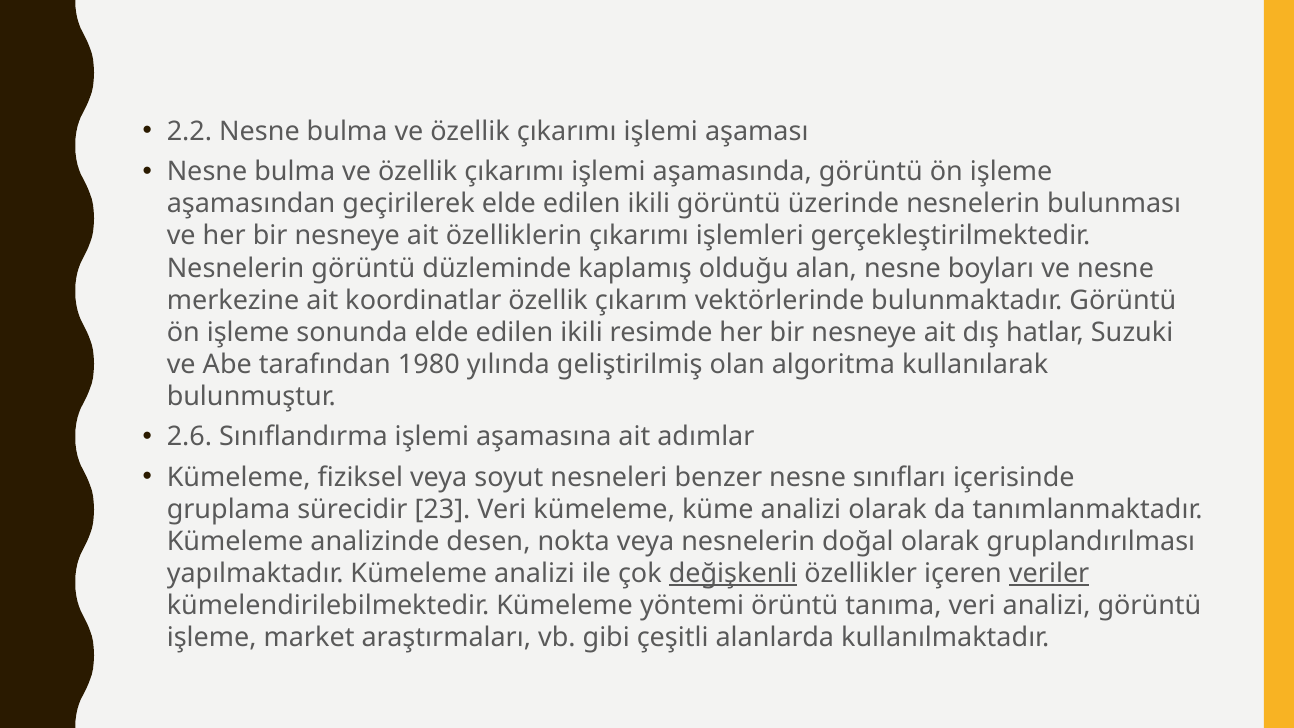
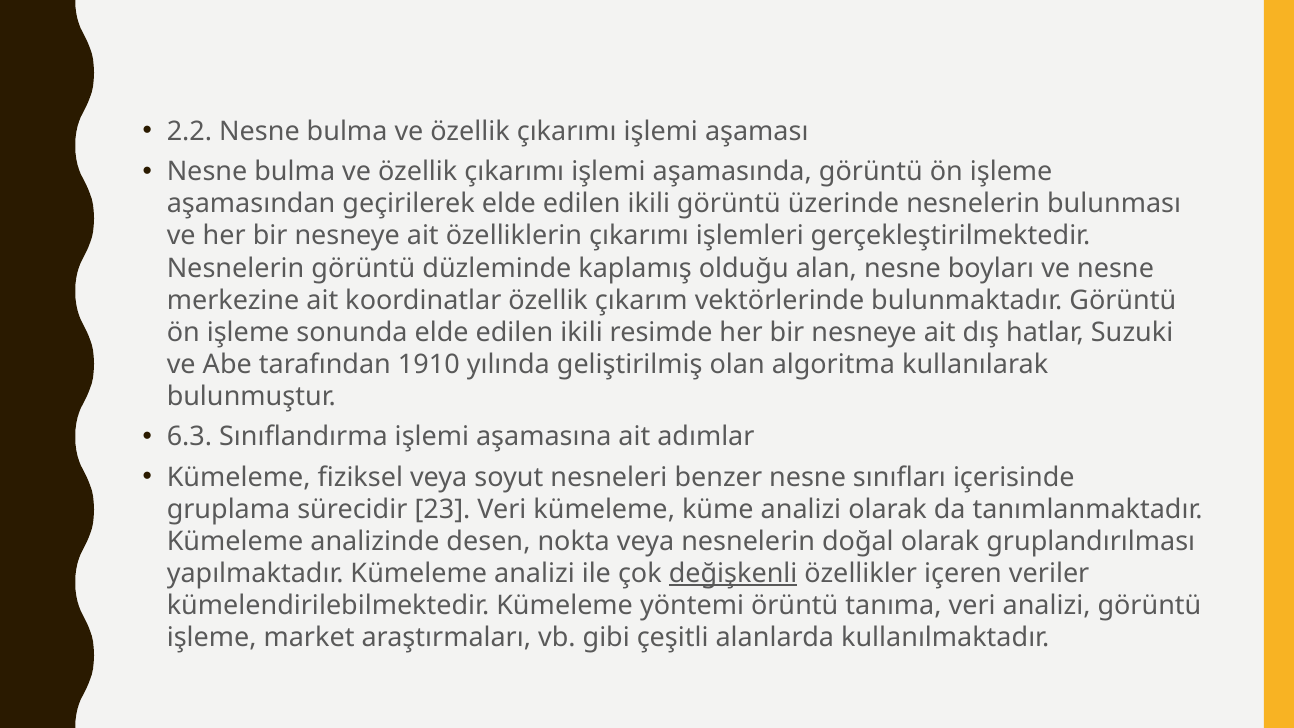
1980: 1980 -> 1910
2.6: 2.6 -> 6.3
veriler underline: present -> none
